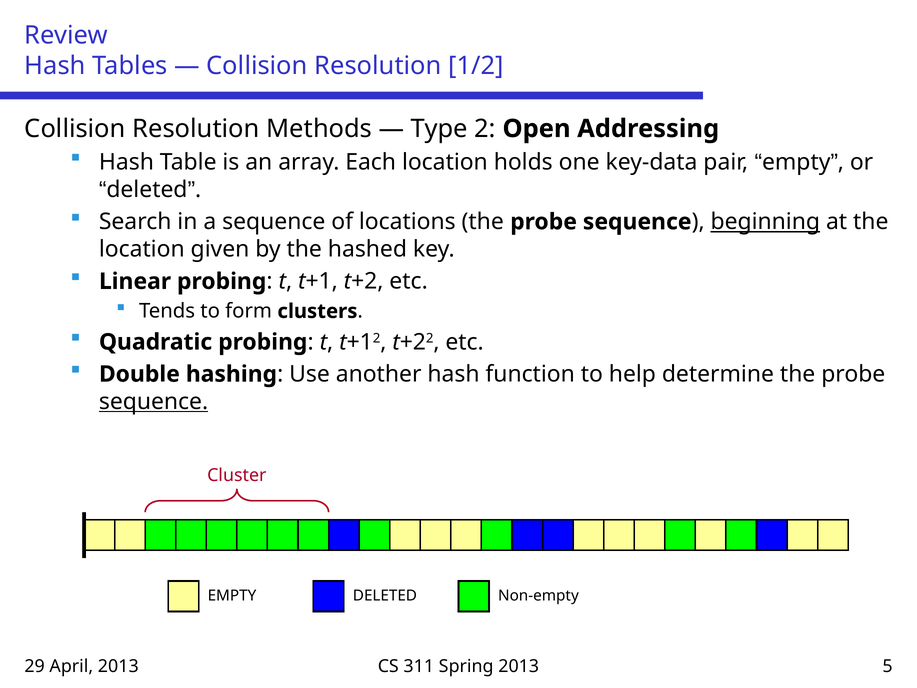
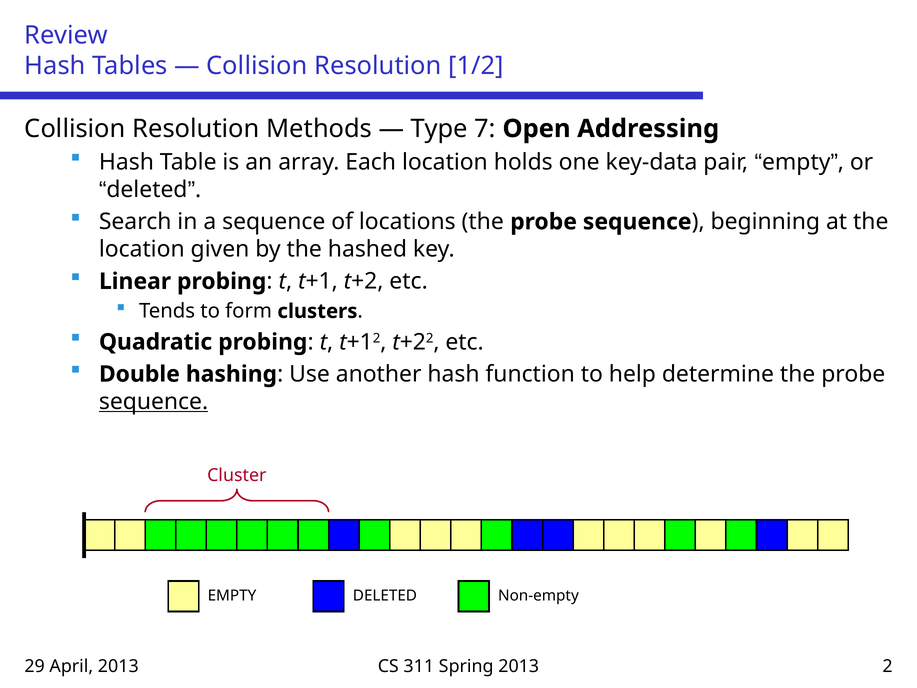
2: 2 -> 7
beginning underline: present -> none
5: 5 -> 2
